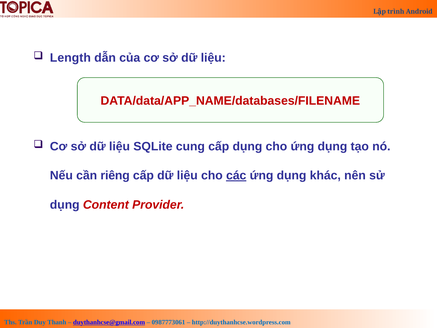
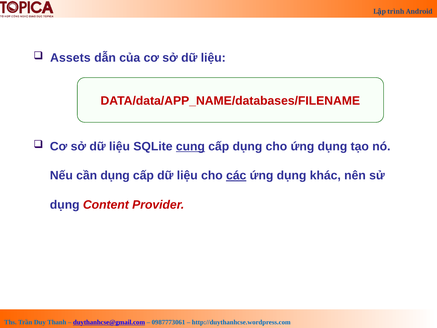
Length: Length -> Assets
cung underline: none -> present
cần riêng: riêng -> dụng
